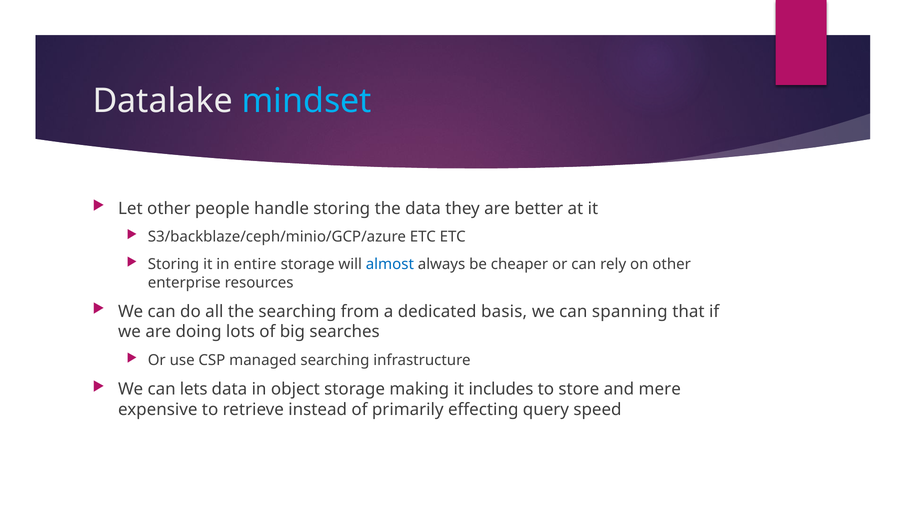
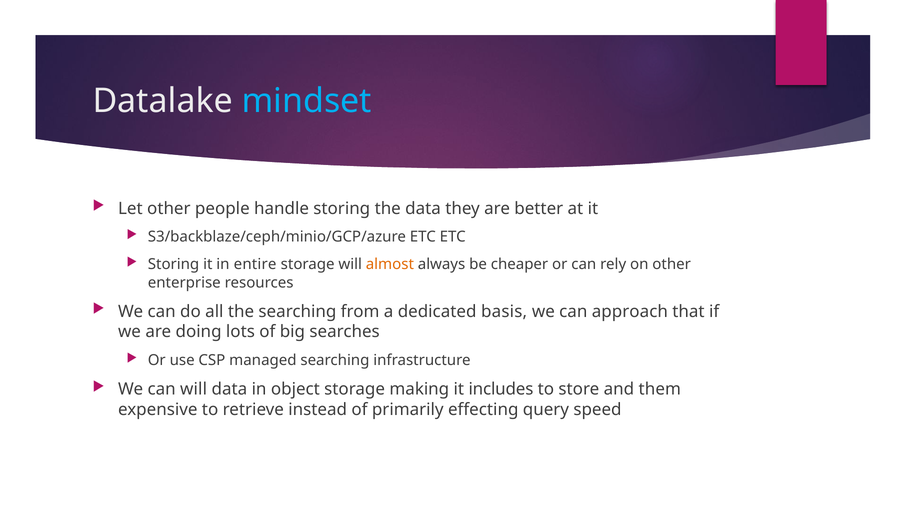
almost colour: blue -> orange
spanning: spanning -> approach
can lets: lets -> will
mere: mere -> them
